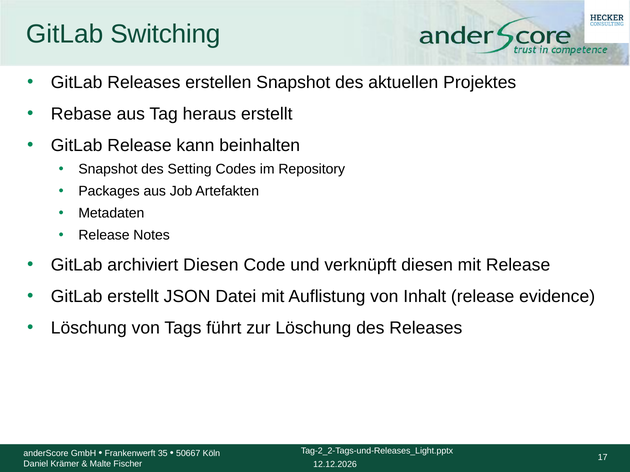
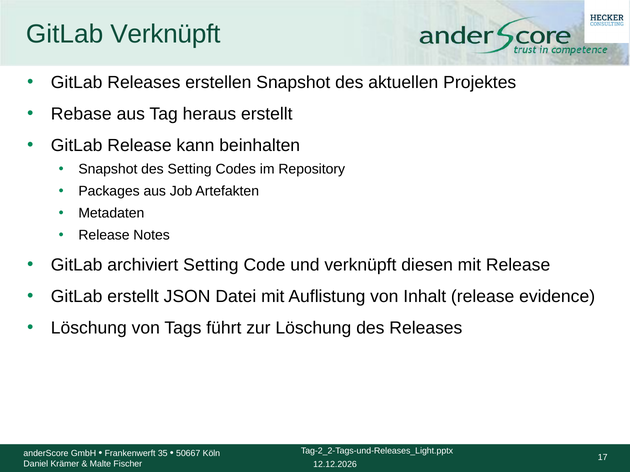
GitLab Switching: Switching -> Verknüpft
archiviert Diesen: Diesen -> Setting
